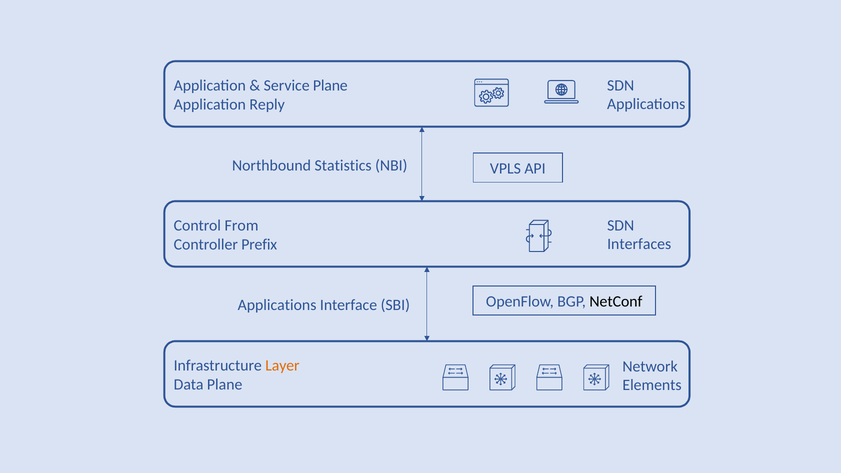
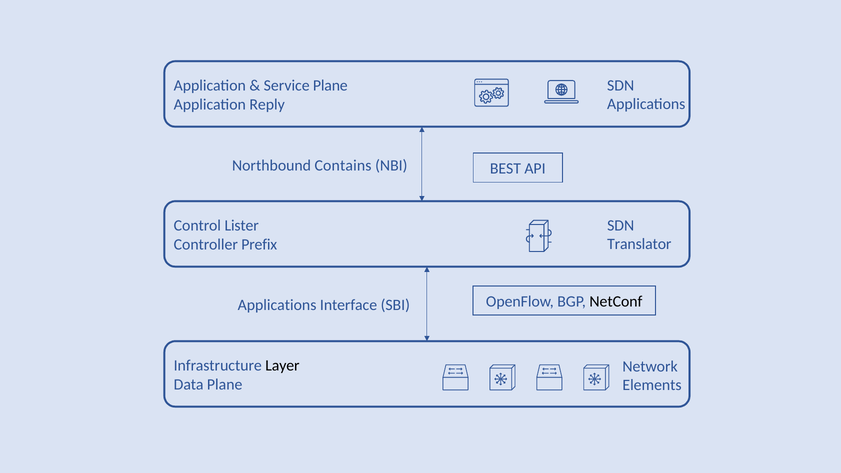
Statistics: Statistics -> Contains
VPLS: VPLS -> BEST
From: From -> Lister
Interfaces: Interfaces -> Translator
Layer colour: orange -> black
